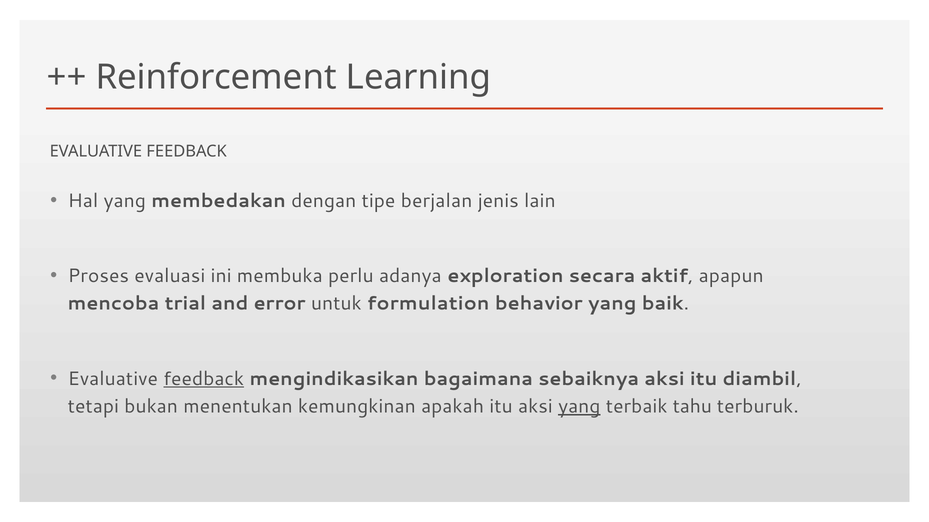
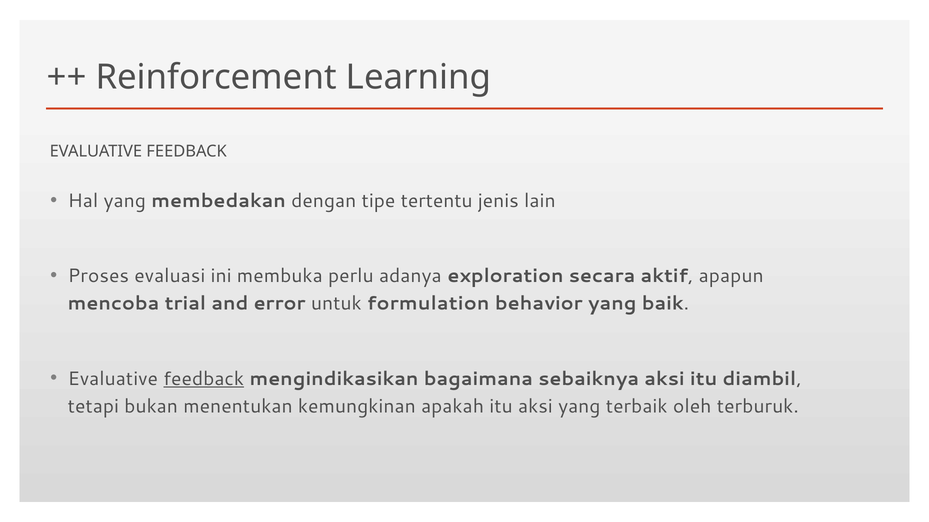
berjalan: berjalan -> tertentu
yang at (579, 407) underline: present -> none
tahu: tahu -> oleh
